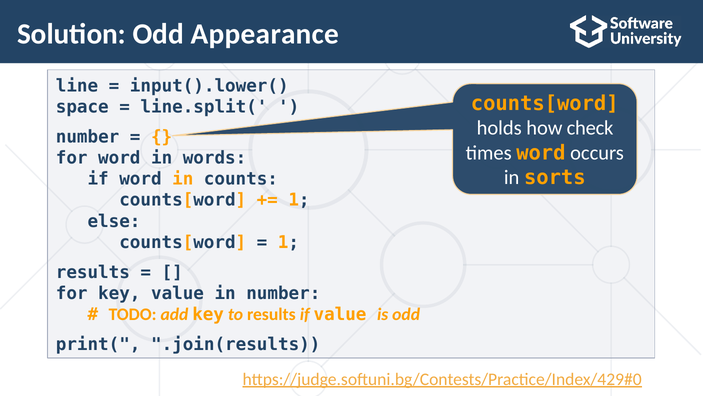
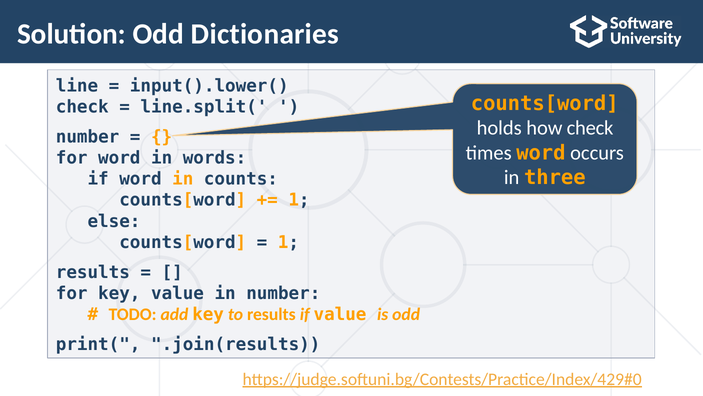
Appearance: Appearance -> Dictionaries
space at (82, 107): space -> check
sorts: sorts -> three
